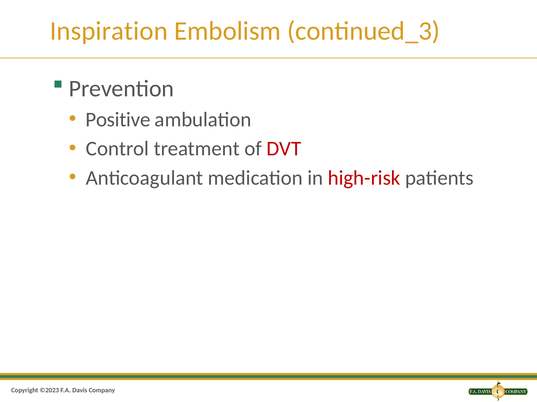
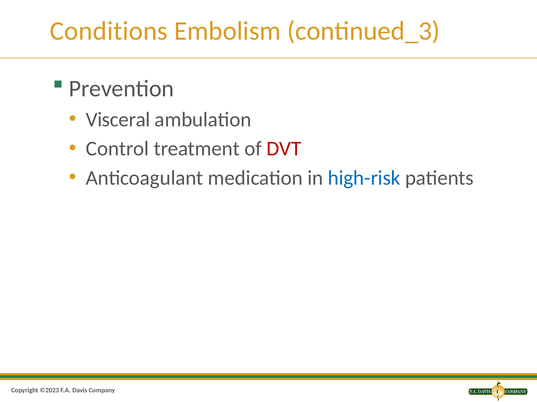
Inspiration: Inspiration -> Conditions
Positive: Positive -> Visceral
high-risk colour: red -> blue
